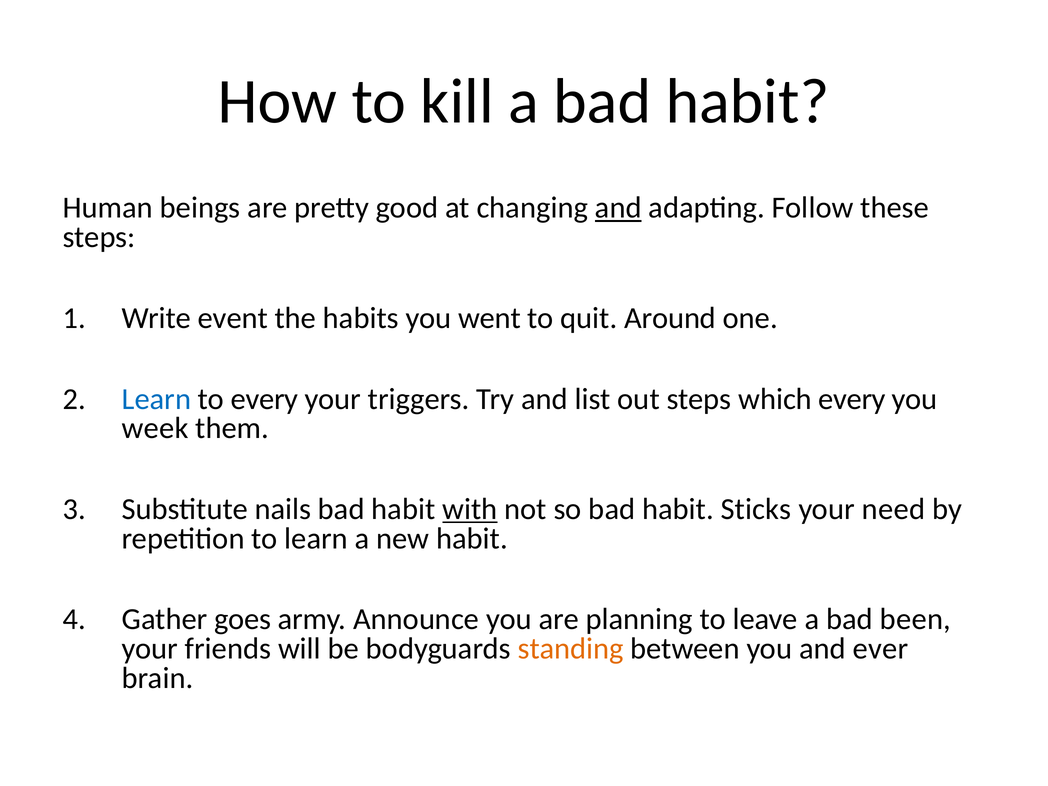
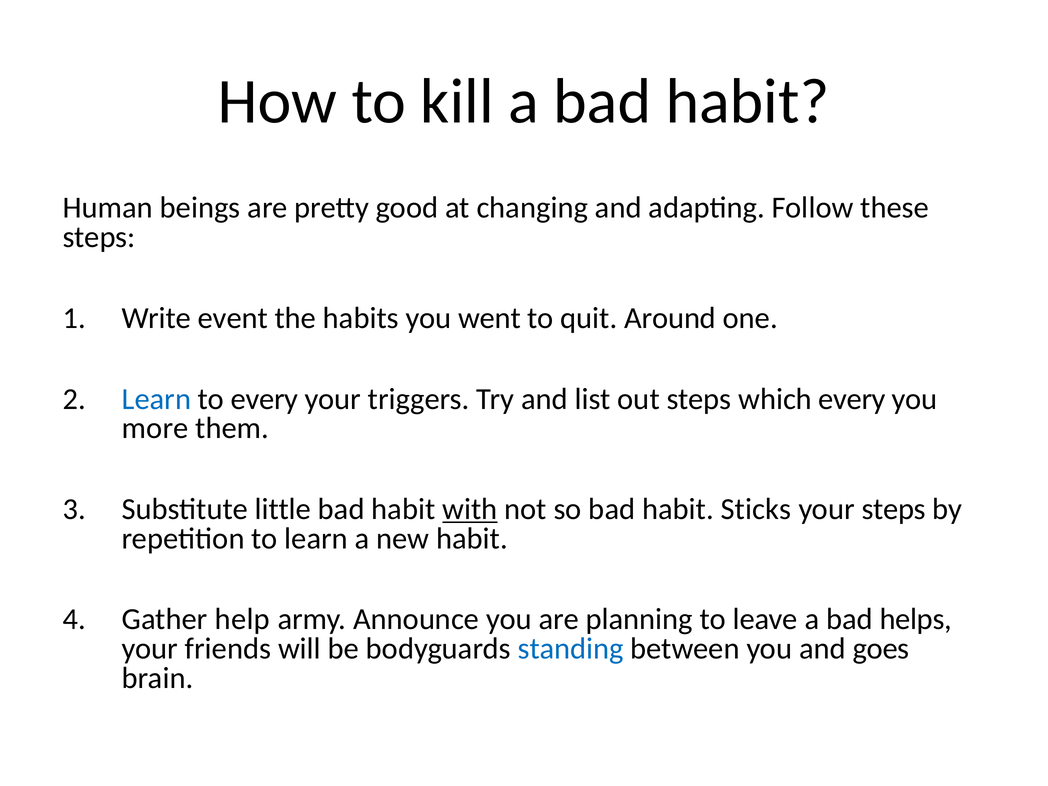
and at (618, 208) underline: present -> none
week: week -> more
nails: nails -> little
your need: need -> steps
goes: goes -> help
been: been -> helps
standing colour: orange -> blue
ever: ever -> goes
